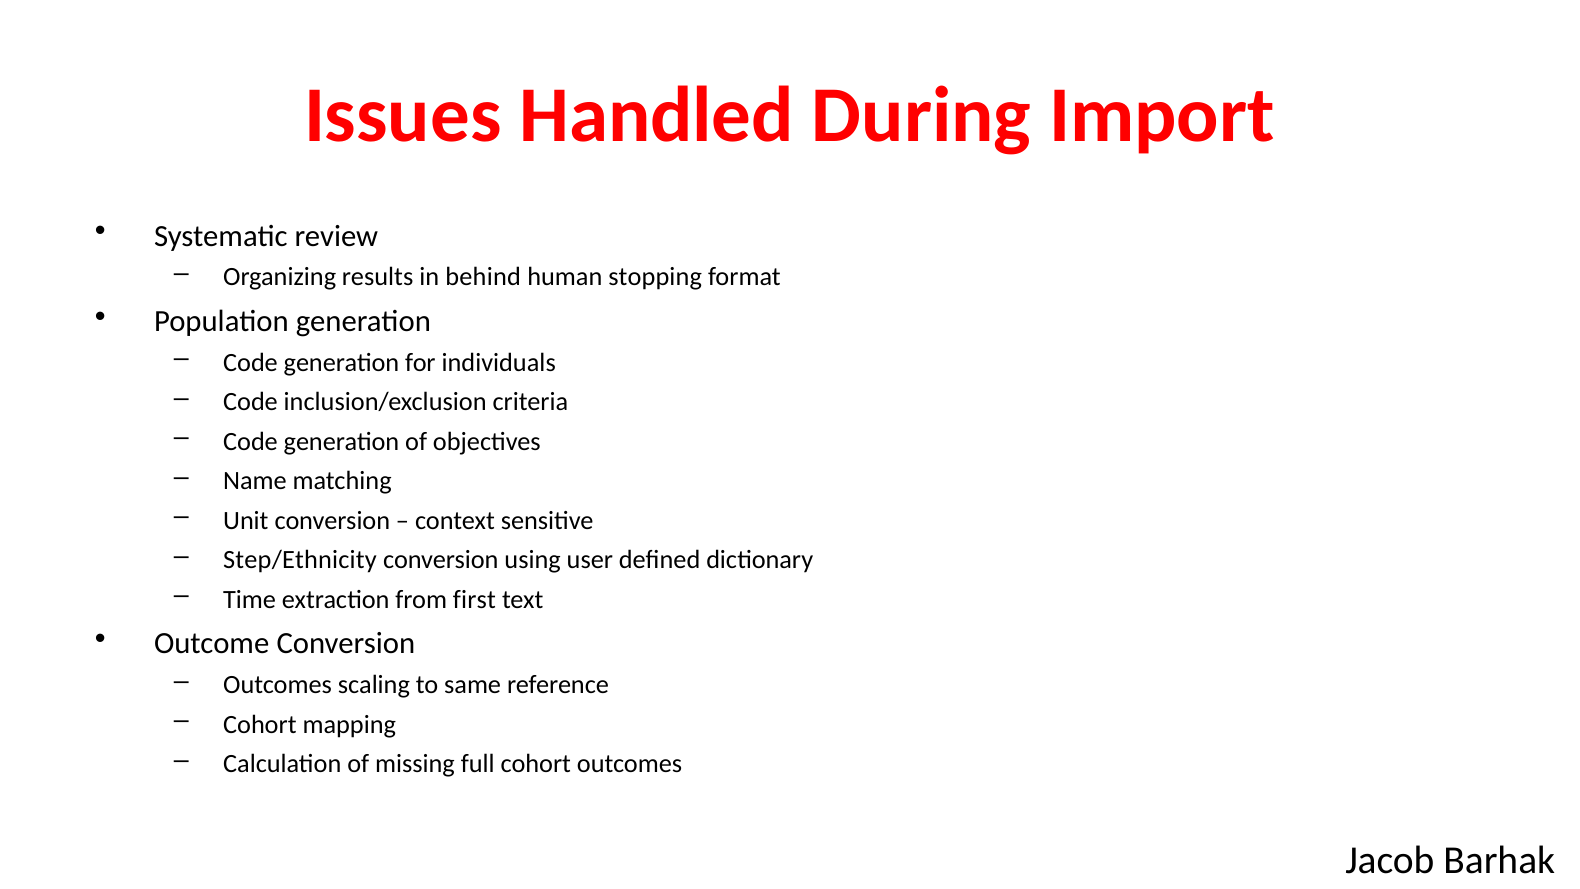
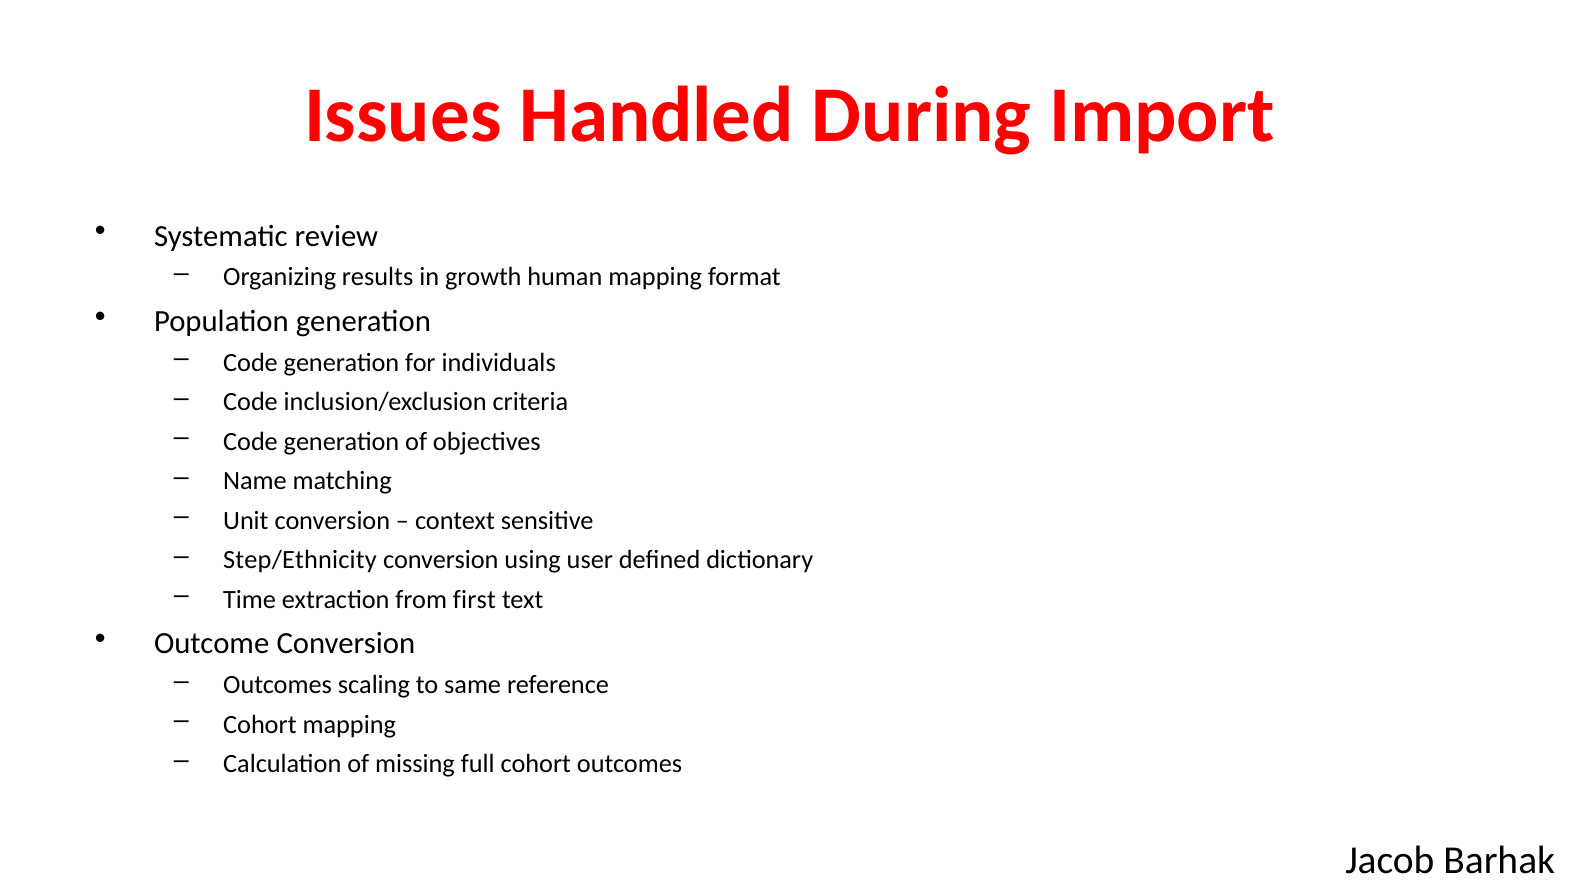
behind: behind -> growth
human stopping: stopping -> mapping
